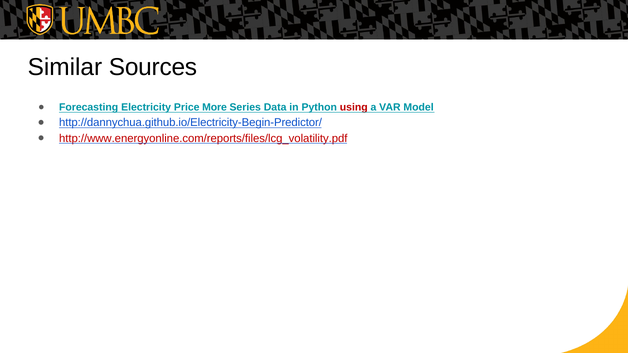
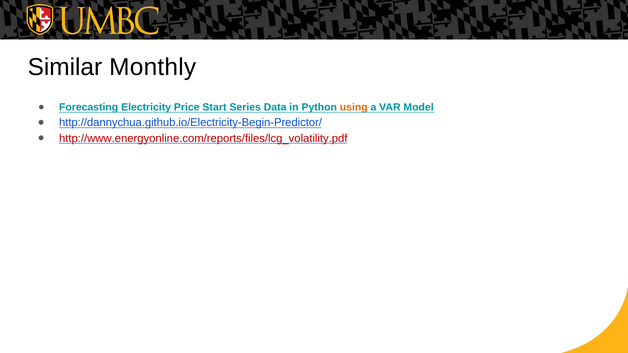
Sources: Sources -> Monthly
More: More -> Start
using colour: red -> orange
